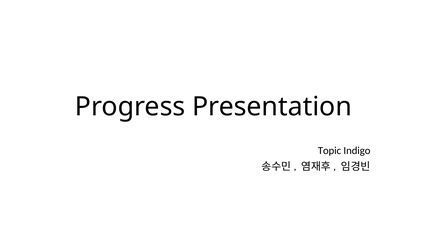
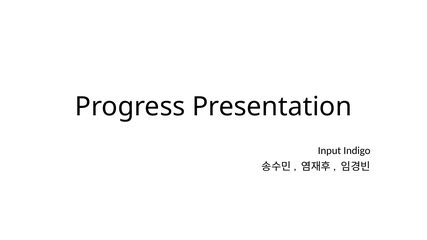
Topic: Topic -> Input
